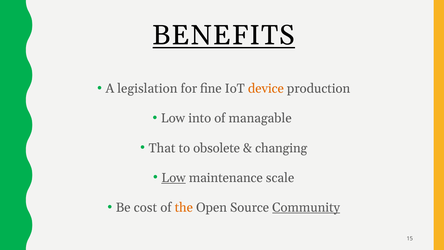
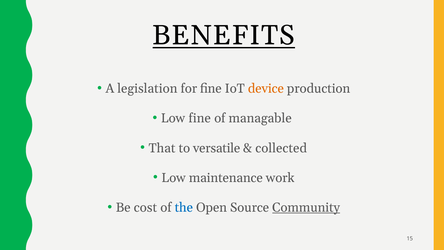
Low into: into -> fine
obsolete: obsolete -> versatile
changing: changing -> collected
Low at (174, 178) underline: present -> none
scale: scale -> work
the colour: orange -> blue
